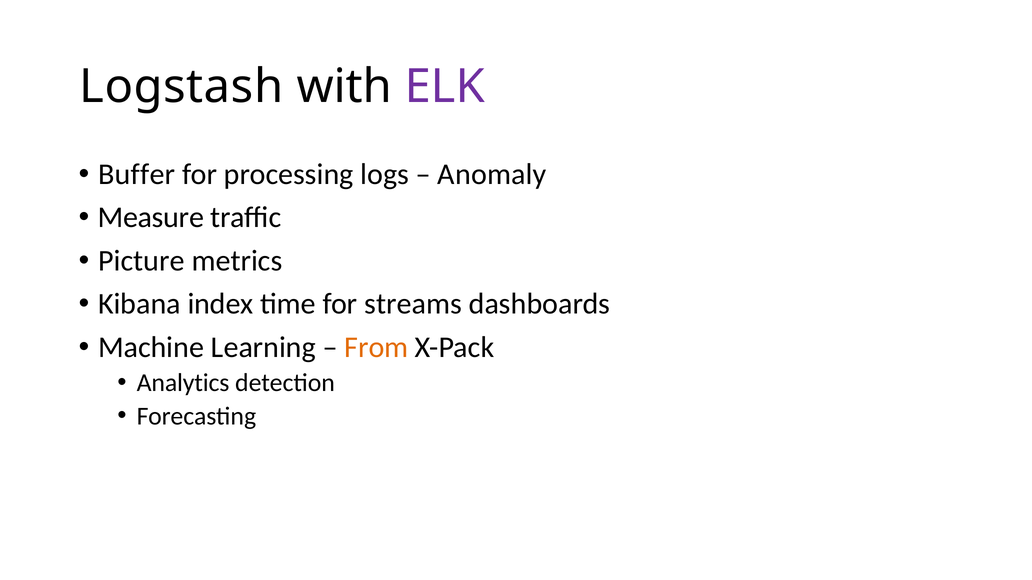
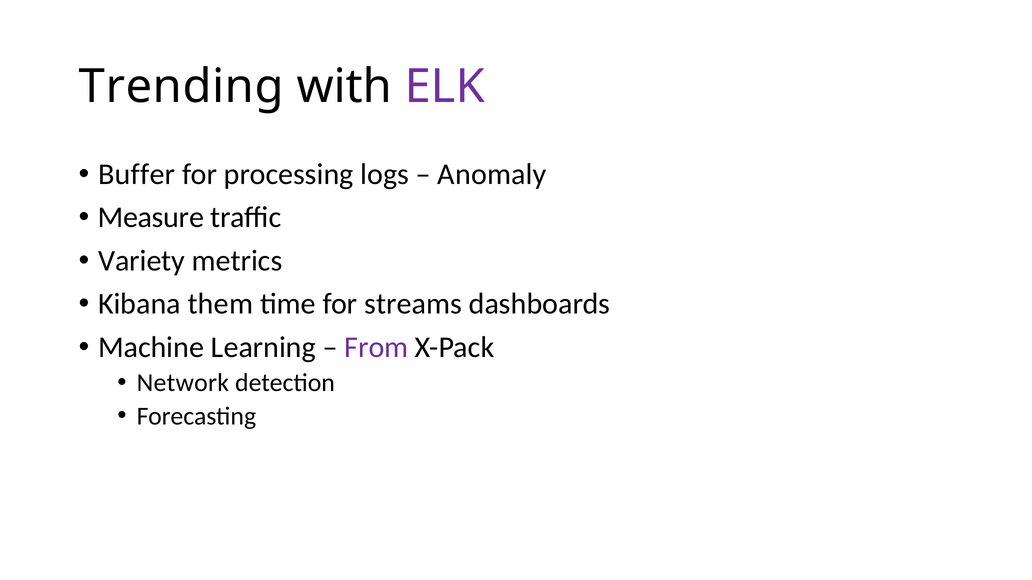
Logstash: Logstash -> Trending
Picture: Picture -> Variety
index: index -> them
From colour: orange -> purple
Analytics: Analytics -> Network
